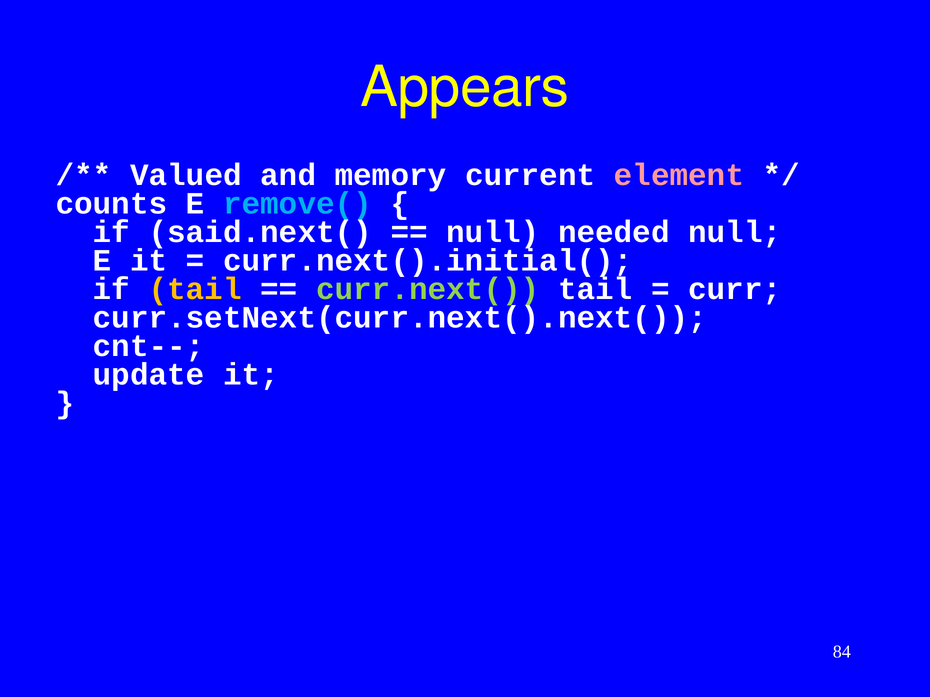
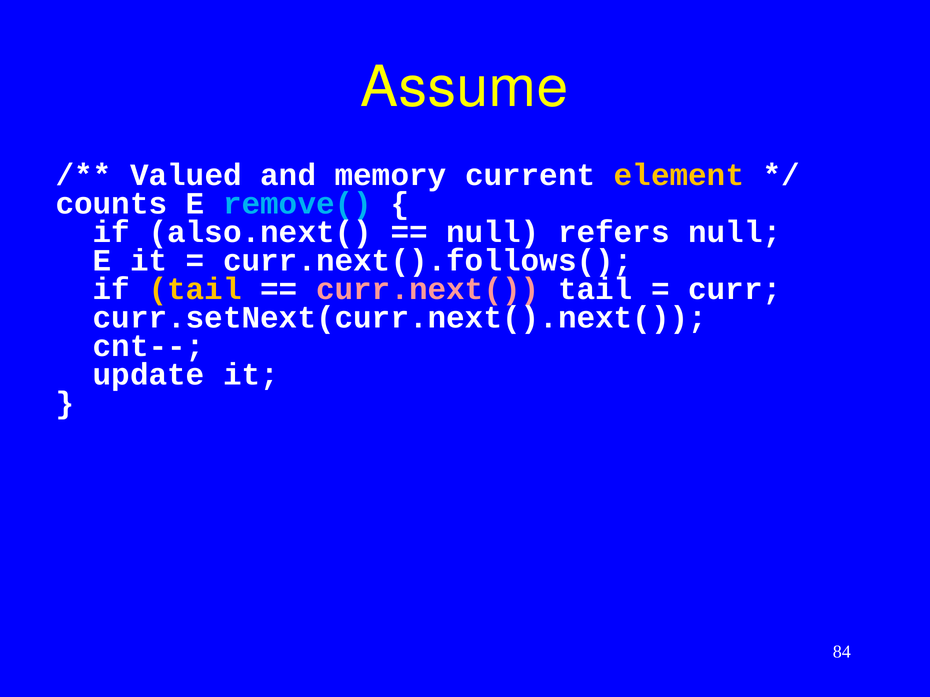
Appears: Appears -> Assume
element colour: pink -> yellow
said.next(: said.next( -> also.next(
needed: needed -> refers
curr.next().initial(: curr.next().initial( -> curr.next().follows(
curr.next( colour: light green -> pink
